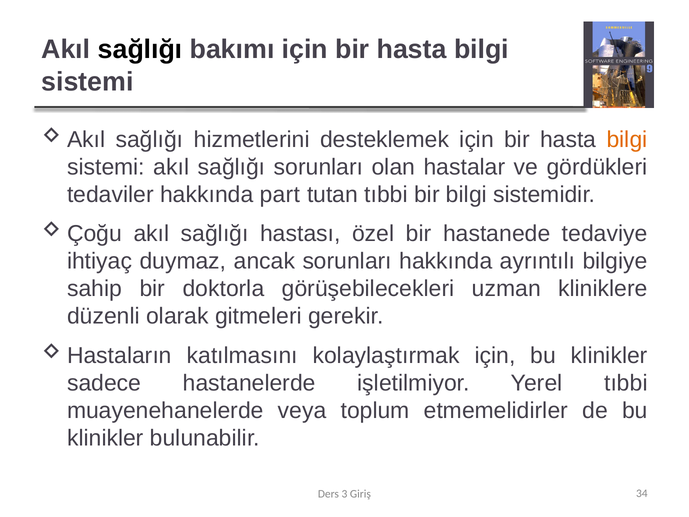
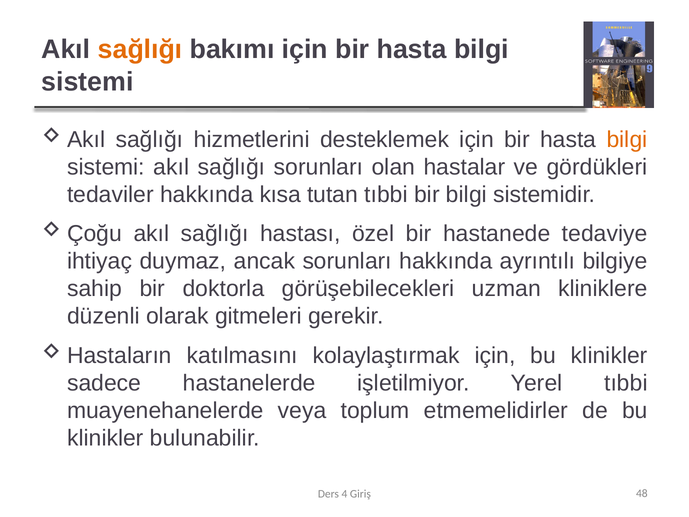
sağlığı at (140, 50) colour: black -> orange
part: part -> kısa
3: 3 -> 4
34: 34 -> 48
